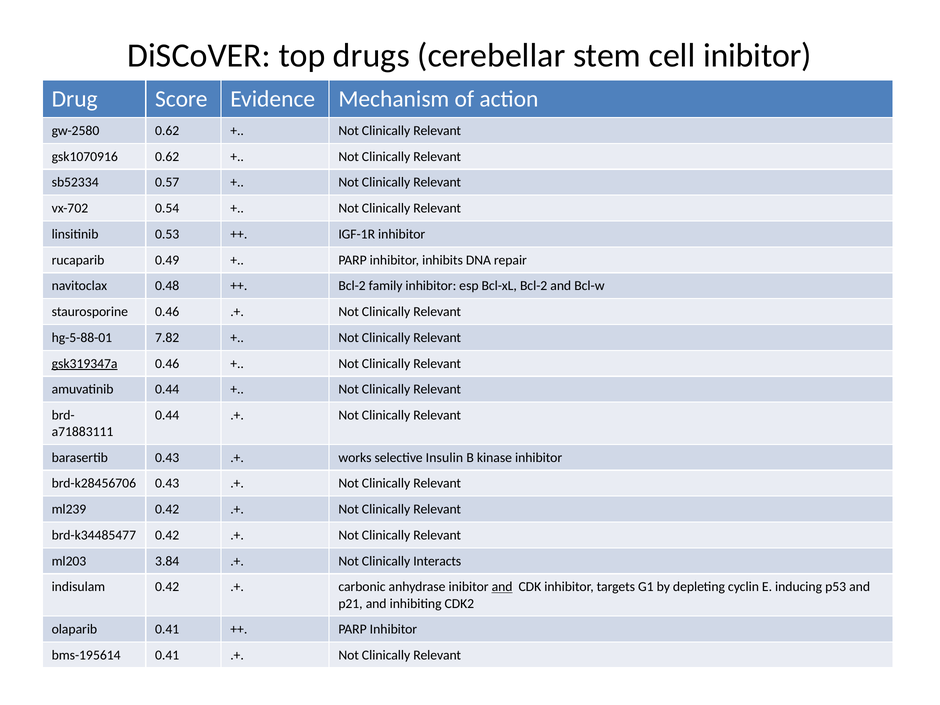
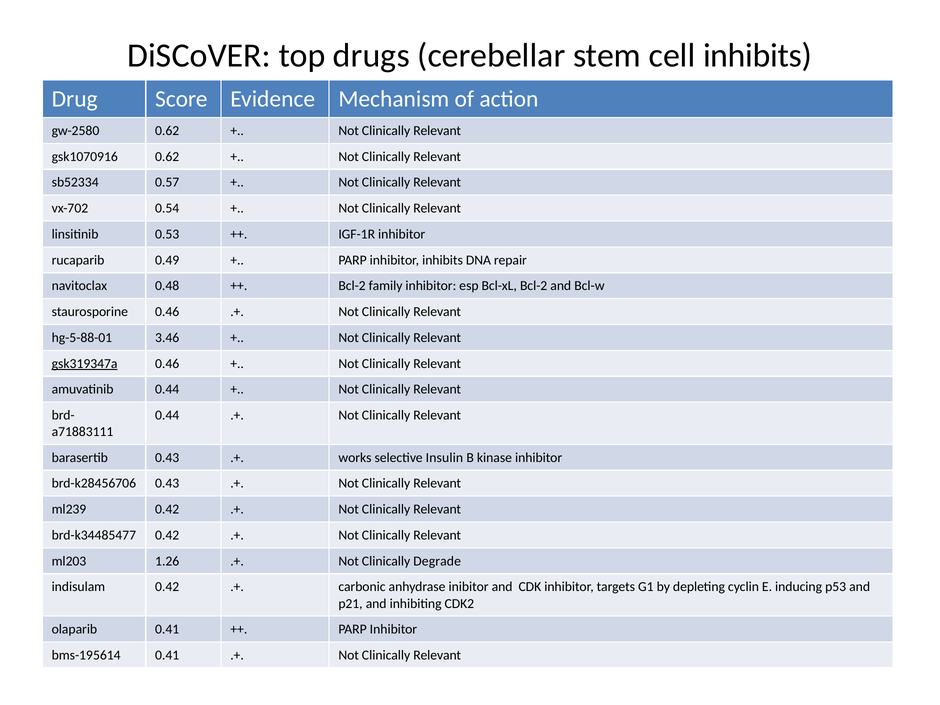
cell inibitor: inibitor -> inhibits
7.82: 7.82 -> 3.46
3.84: 3.84 -> 1.26
Interacts: Interacts -> Degrade
and at (502, 587) underline: present -> none
